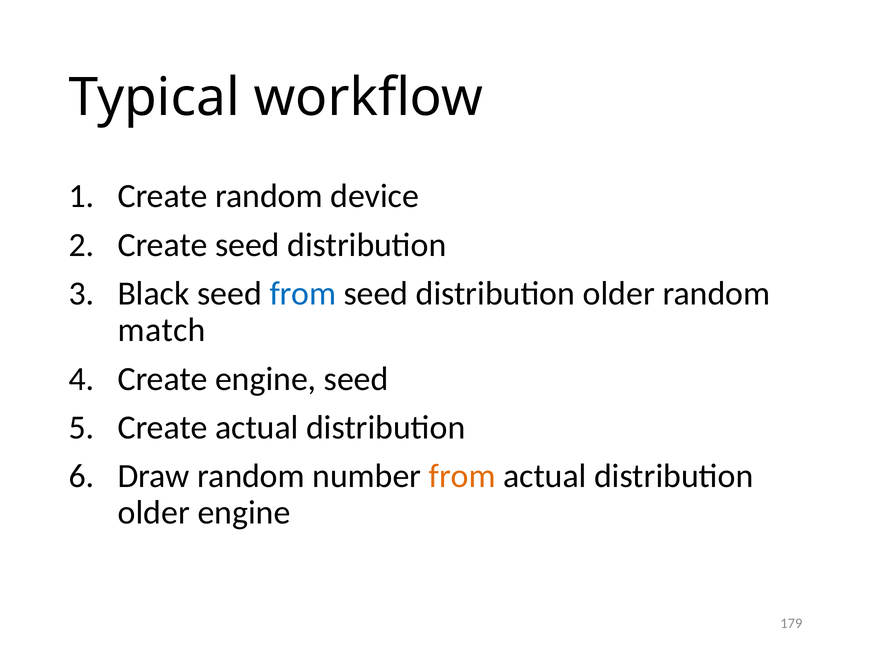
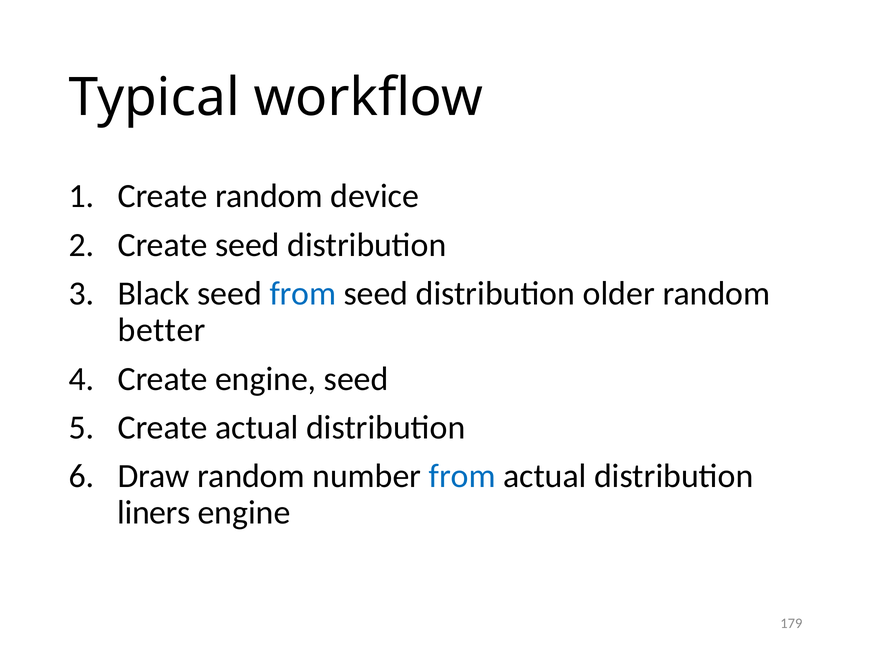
match: match -> better
from at (462, 476) colour: orange -> blue
older at (154, 513): older -> liners
